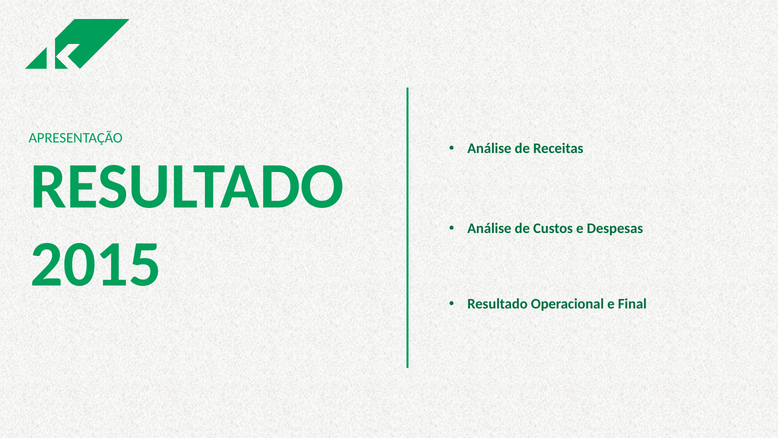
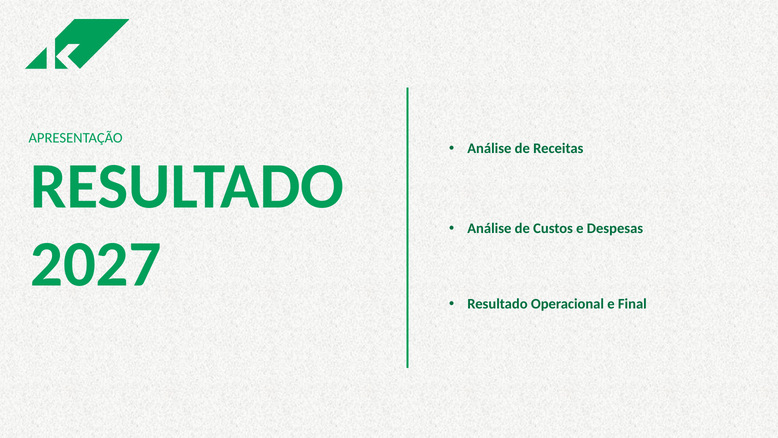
2015: 2015 -> 2027
